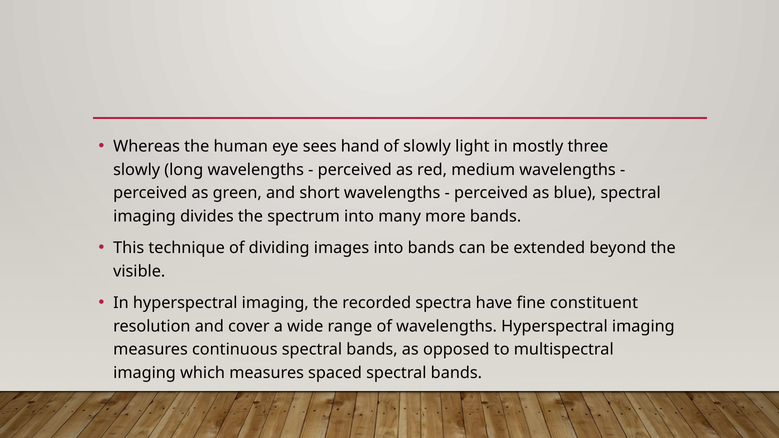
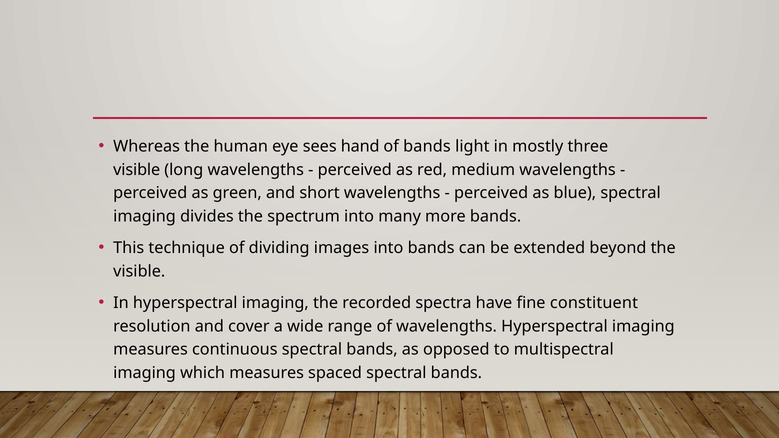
of slowly: slowly -> bands
slowly at (137, 170): slowly -> visible
